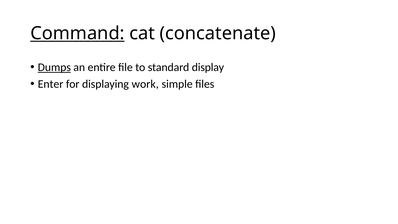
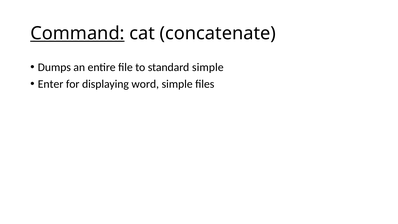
Dumps underline: present -> none
standard display: display -> simple
work: work -> word
